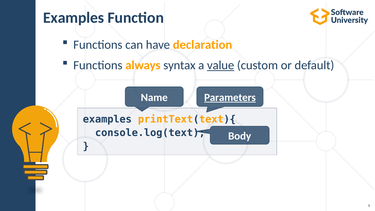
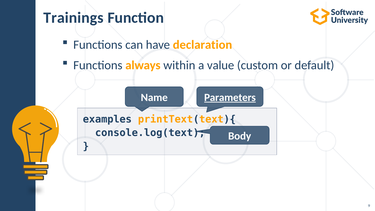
Examples at (74, 18): Examples -> Trainings
syntax: syntax -> within
value underline: present -> none
